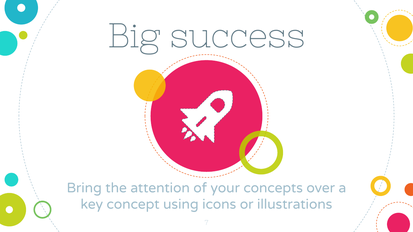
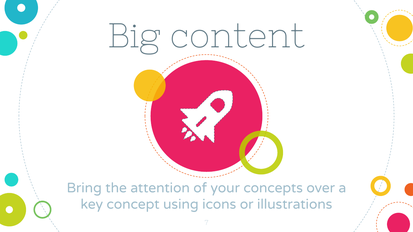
success: success -> content
